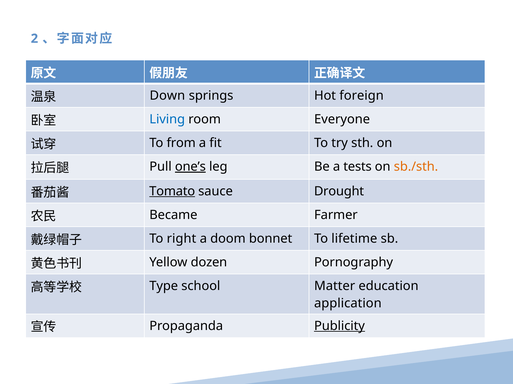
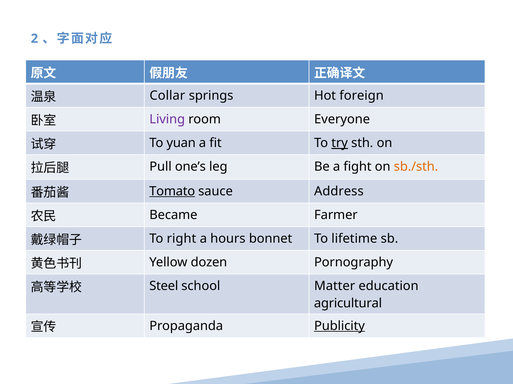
Down: Down -> Collar
Living colour: blue -> purple
from: from -> yuan
try underline: none -> present
one’s underline: present -> none
tests: tests -> fight
Drought: Drought -> Address
doom: doom -> hours
Type: Type -> Steel
application: application -> agricultural
